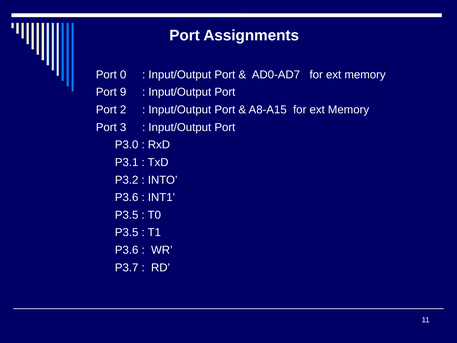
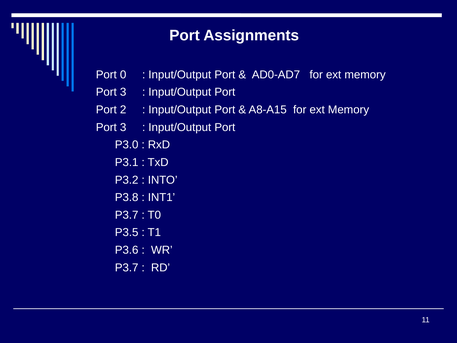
9 at (123, 92): 9 -> 3
P3.6 at (127, 197): P3.6 -> P3.8
P3.5 at (127, 215): P3.5 -> P3.7
